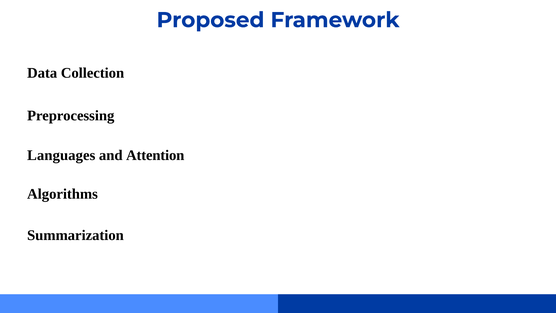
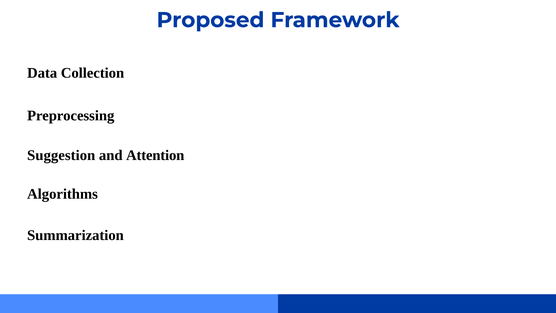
Languages: Languages -> Suggestion
